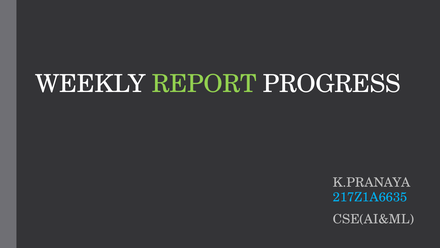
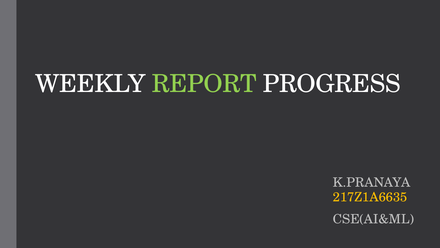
217Z1A6635 colour: light blue -> yellow
